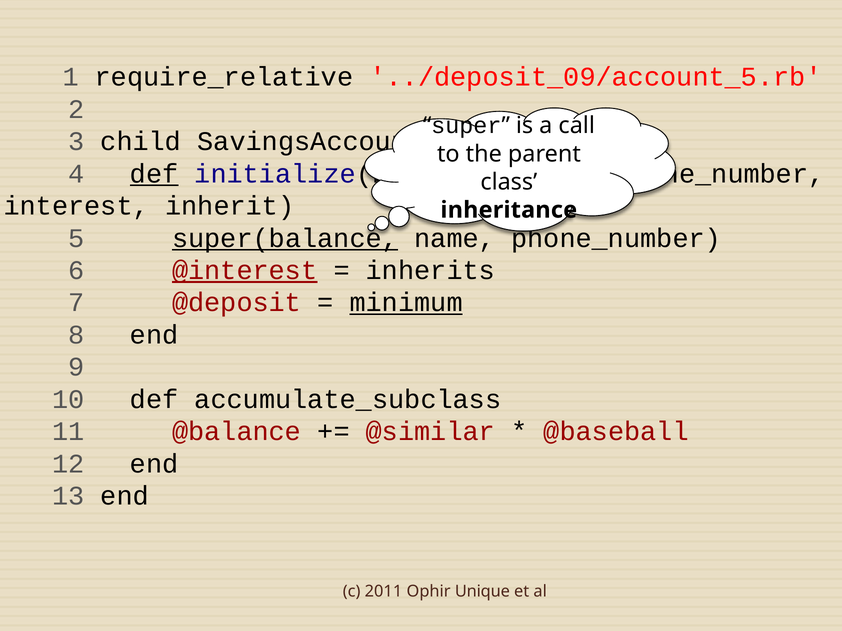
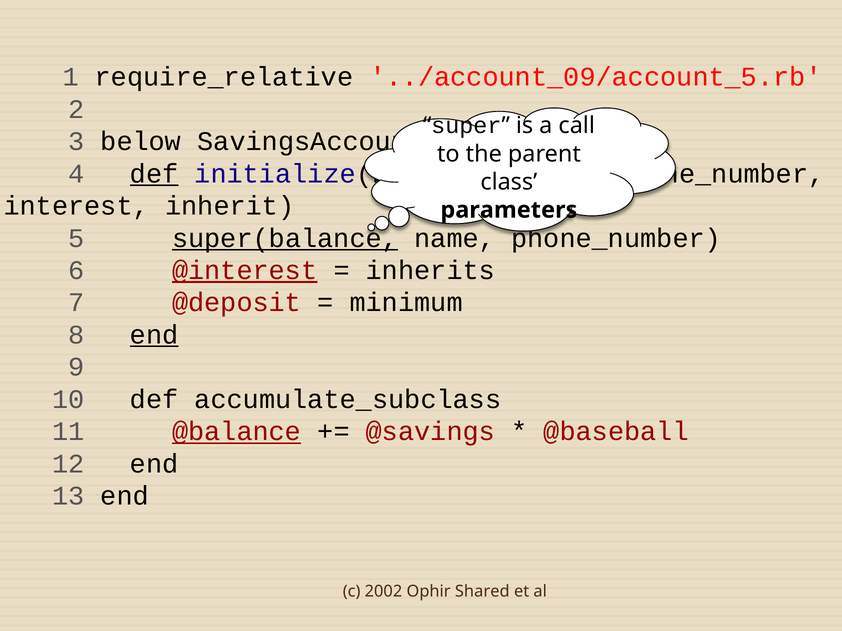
../deposit_09/account_5.rb: ../deposit_09/account_5.rb -> ../account_09/account_5.rb
child: child -> below
inheritance: inheritance -> parameters
minimum underline: present -> none
end at (154, 335) underline: none -> present
@balance underline: none -> present
@similar: @similar -> @savings
2011: 2011 -> 2002
Unique: Unique -> Shared
